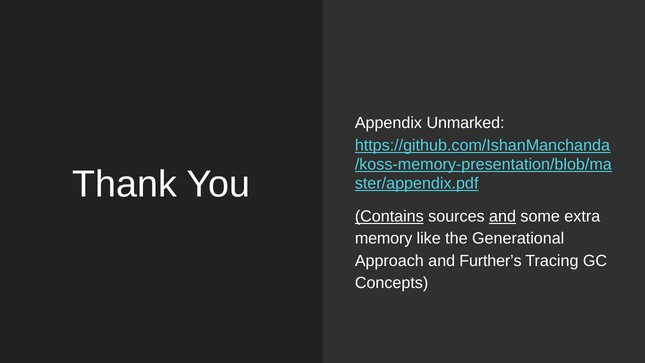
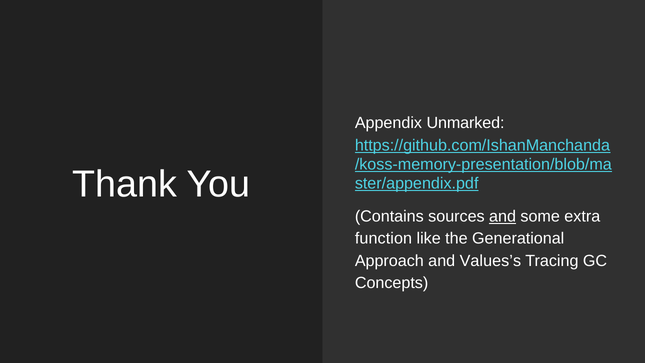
Contains underline: present -> none
memory: memory -> function
Further’s: Further’s -> Values’s
